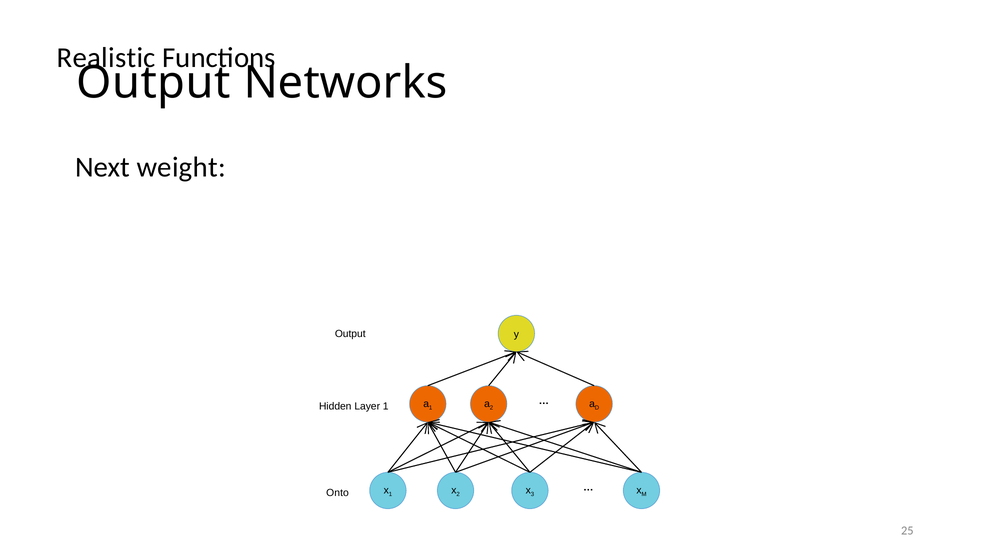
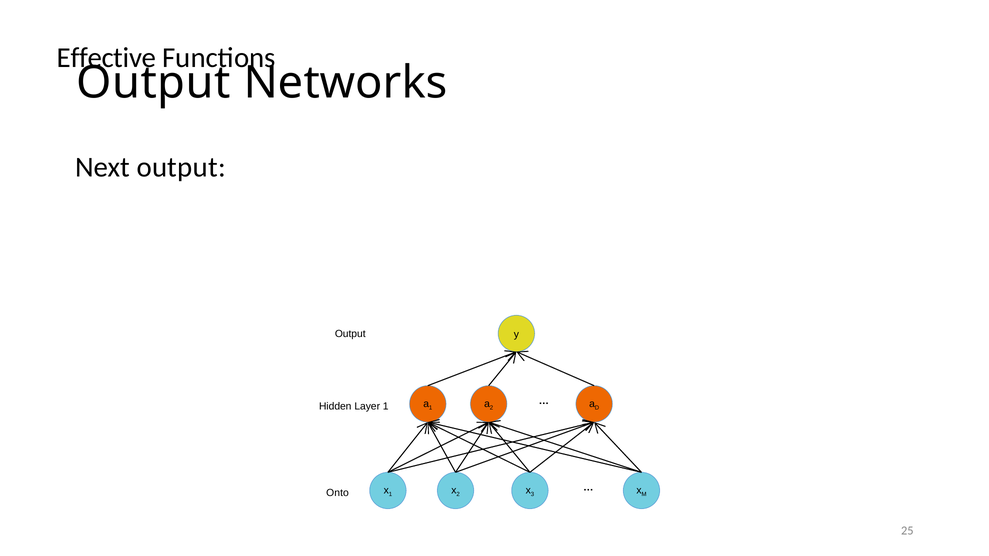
Realistic: Realistic -> Effective
Next weight: weight -> output
